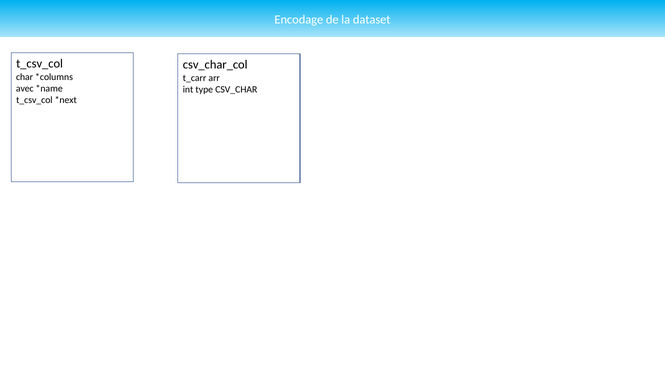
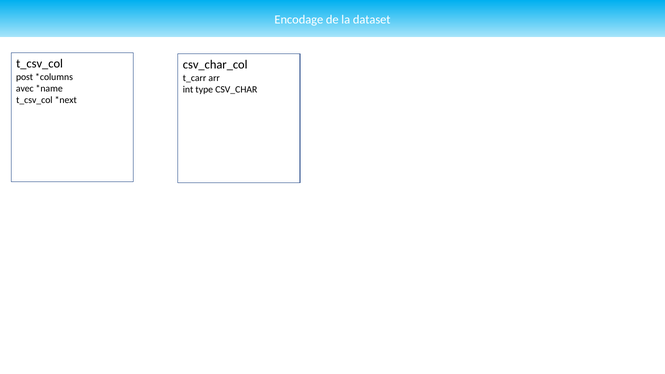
char: char -> post
